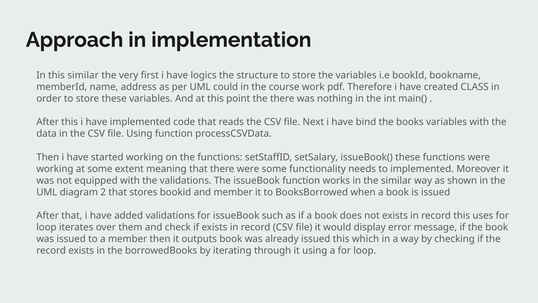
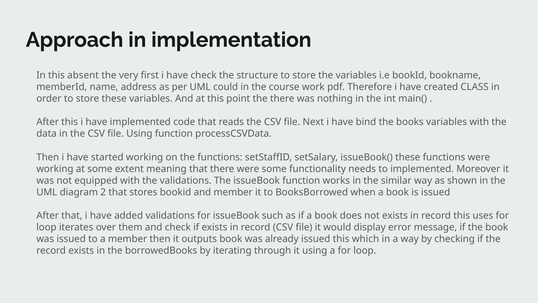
this similar: similar -> absent
have logics: logics -> check
